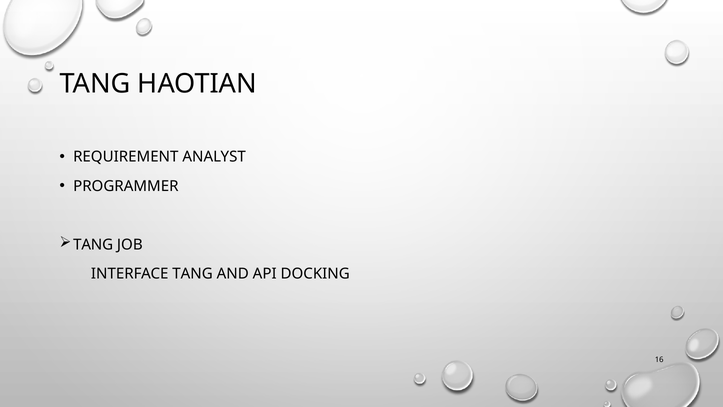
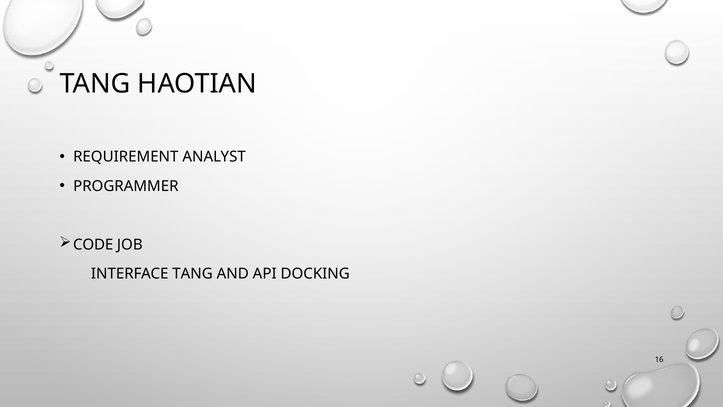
TANG at (93, 244): TANG -> CODE
